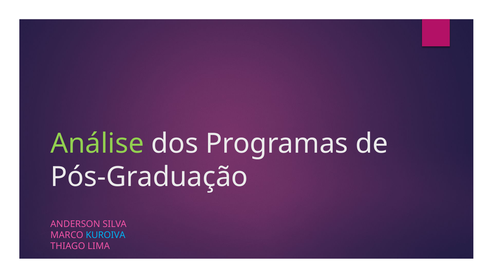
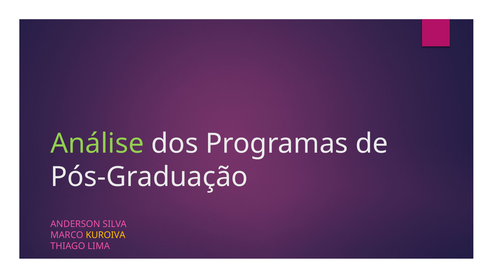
KUROIVA colour: light blue -> yellow
